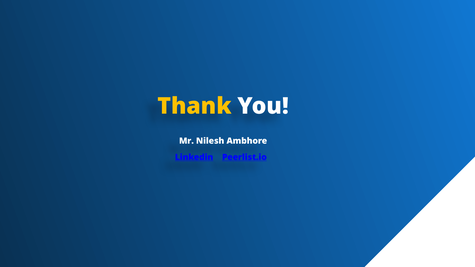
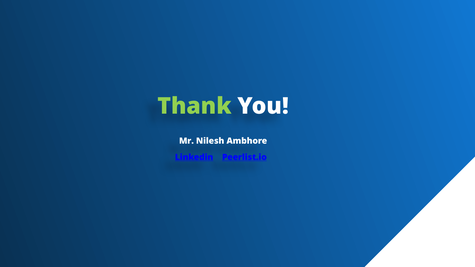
Thank colour: yellow -> light green
